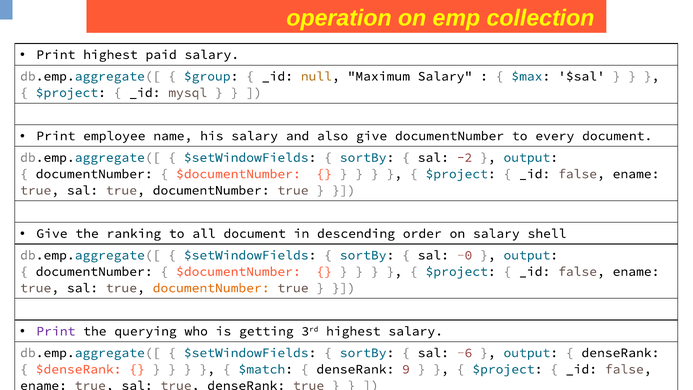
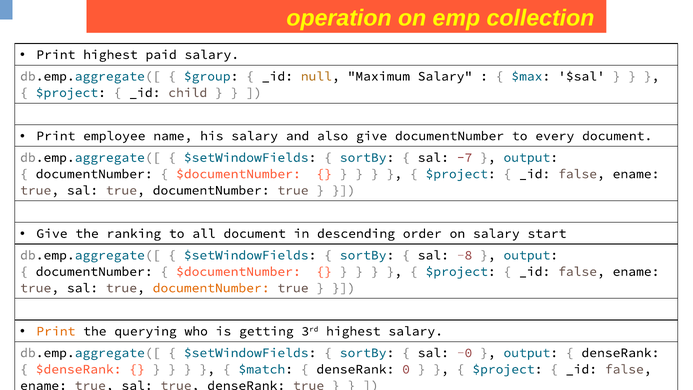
mysql: mysql -> child
-2: -2 -> -7
shell: shell -> start
-0: -0 -> -8
Print at (56, 331) colour: purple -> orange
-6: -6 -> -0
9: 9 -> 0
